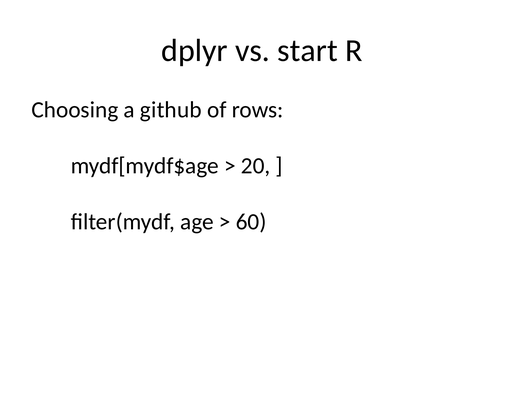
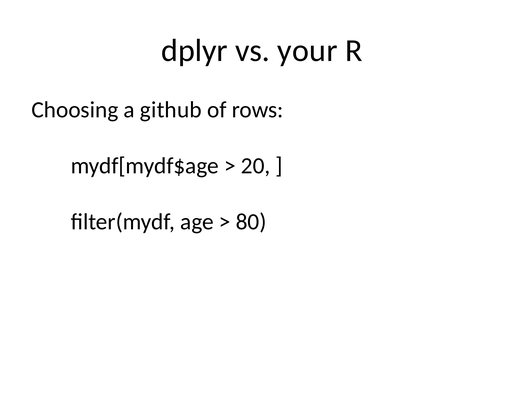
start: start -> your
60: 60 -> 80
